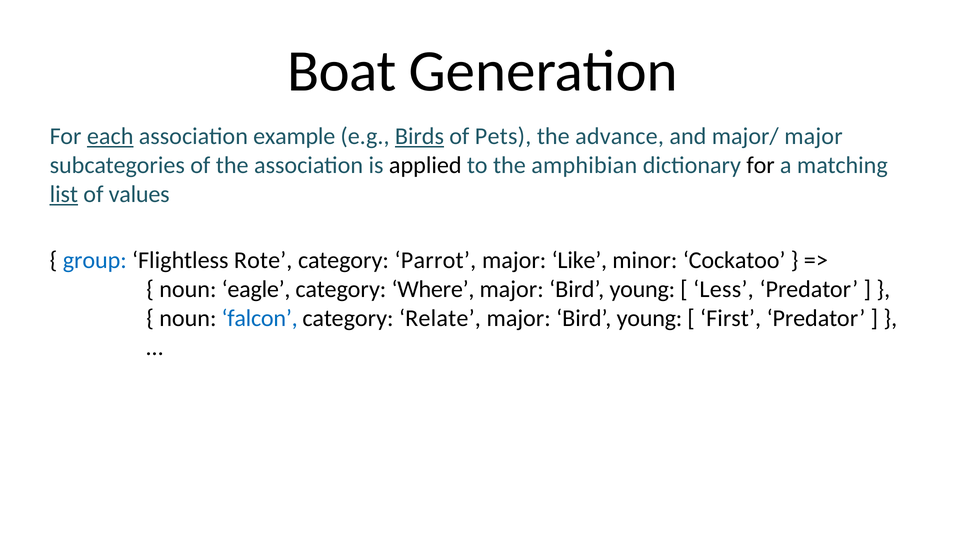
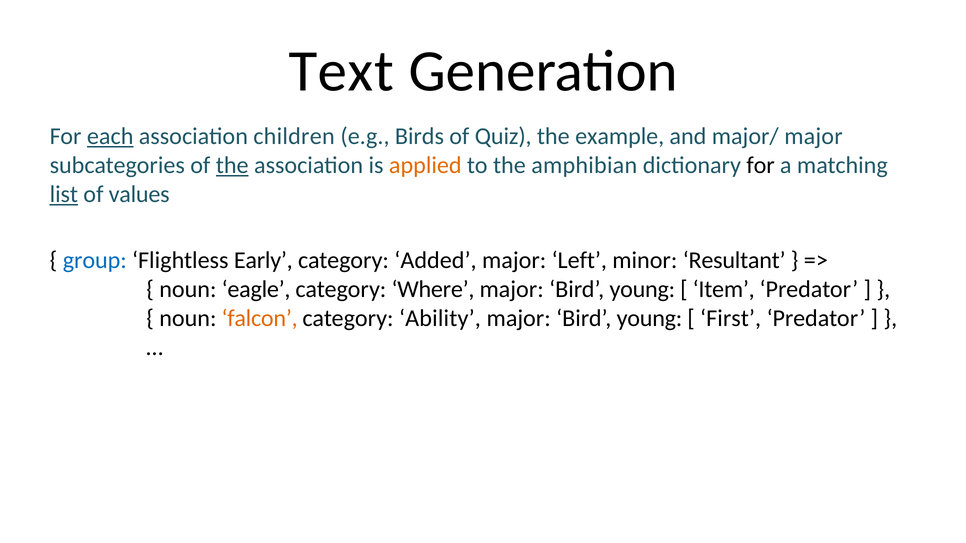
Boat: Boat -> Text
example: example -> children
Birds underline: present -> none
Pets: Pets -> Quiz
advance: advance -> example
the at (232, 165) underline: none -> present
applied colour: black -> orange
Rote: Rote -> Early
Parrot: Parrot -> Added
Like: Like -> Left
Cockatoo: Cockatoo -> Resultant
Less: Less -> Item
falcon colour: blue -> orange
Relate: Relate -> Ability
